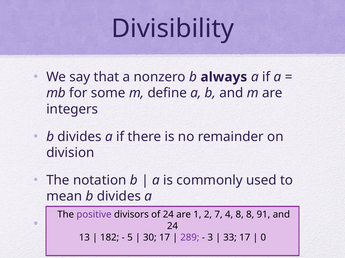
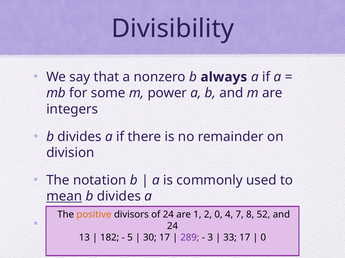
define: define -> power
mean underline: none -> present
positive colour: purple -> orange
2 7: 7 -> 0
4 8: 8 -> 7
91: 91 -> 52
